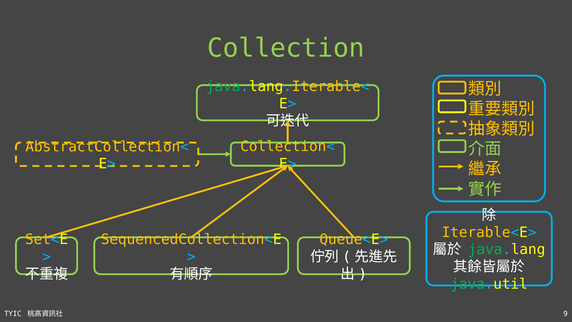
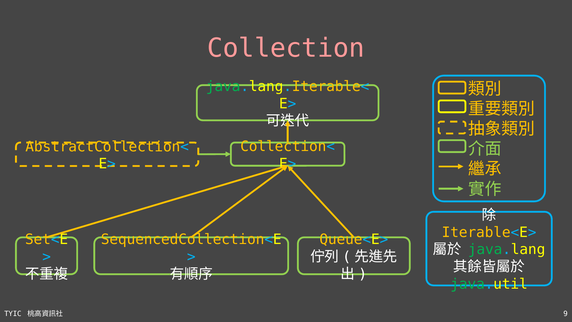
Collection colour: light green -> pink
